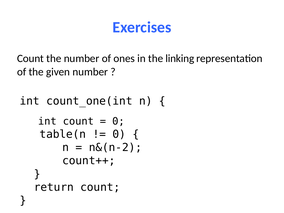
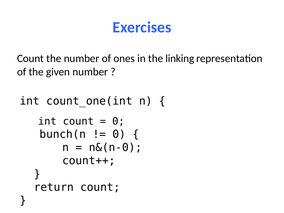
table(n: table(n -> bunch(n
n&(n-2: n&(n-2 -> n&(n-0
